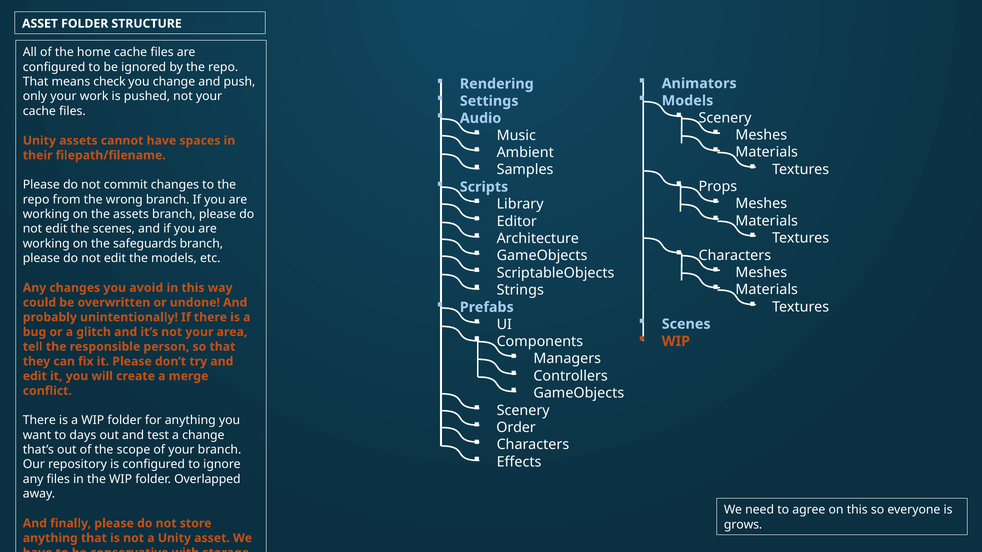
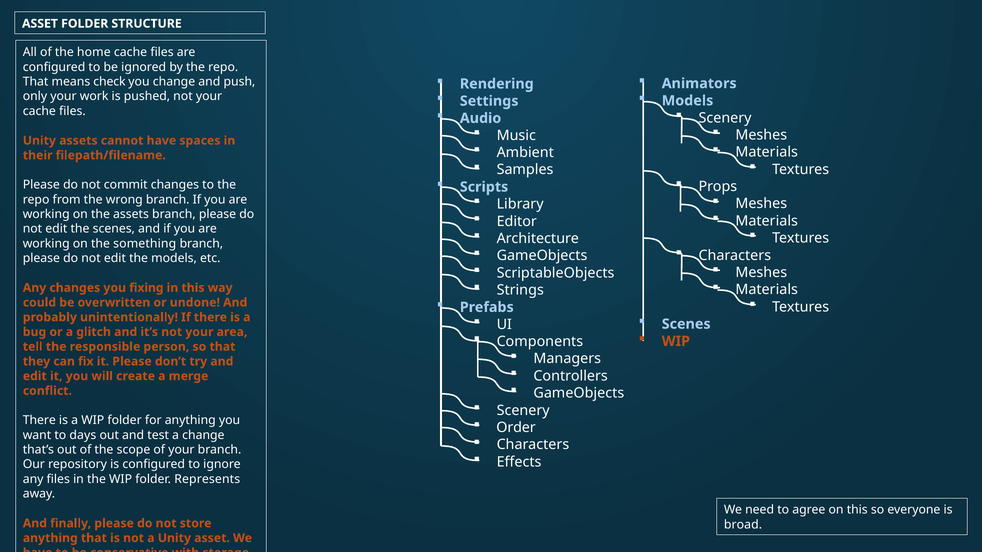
safeguards: safeguards -> something
avoid: avoid -> fixing
Overlapped: Overlapped -> Represents
grows: grows -> broad
